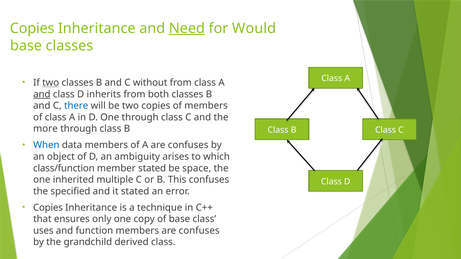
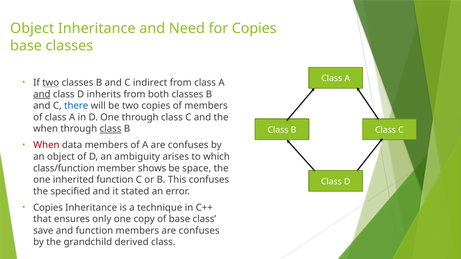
Copies at (32, 28): Copies -> Object
Need underline: present -> none
for Would: Would -> Copies
without: without -> indirect
more at (45, 129): more -> when
class at (111, 129) underline: none -> present
When at (46, 145) colour: blue -> red
member stated: stated -> shows
inherited multiple: multiple -> function
uses: uses -> save
